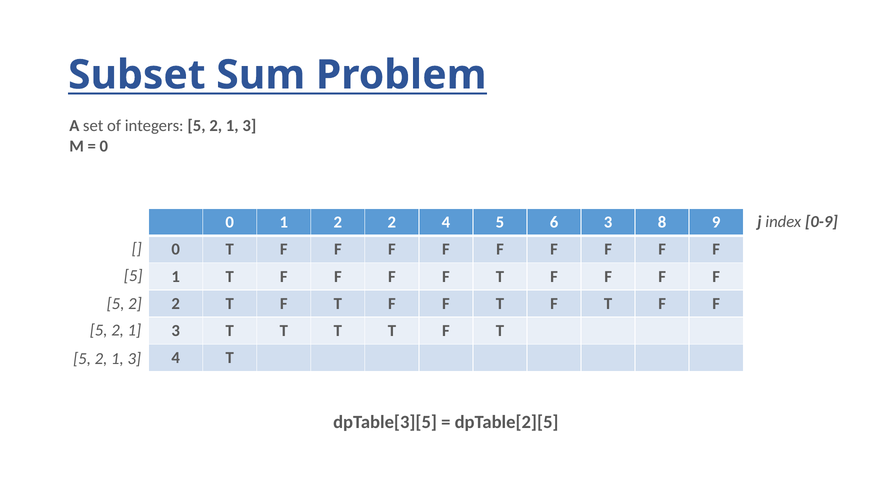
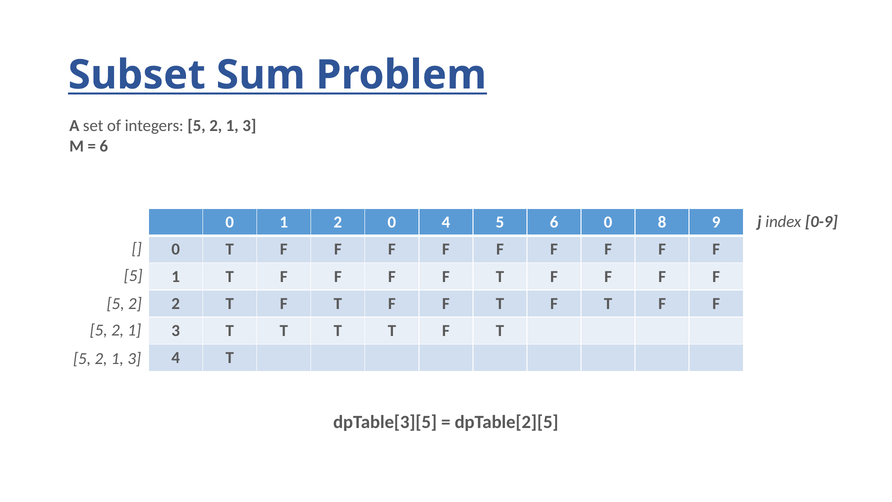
0 at (104, 146): 0 -> 6
2 2: 2 -> 0
5 6 3: 3 -> 0
